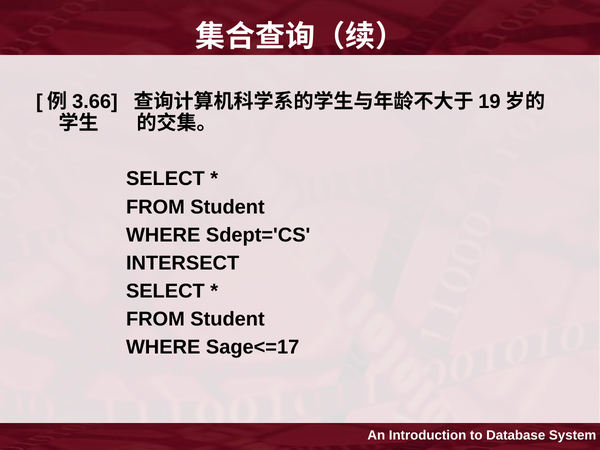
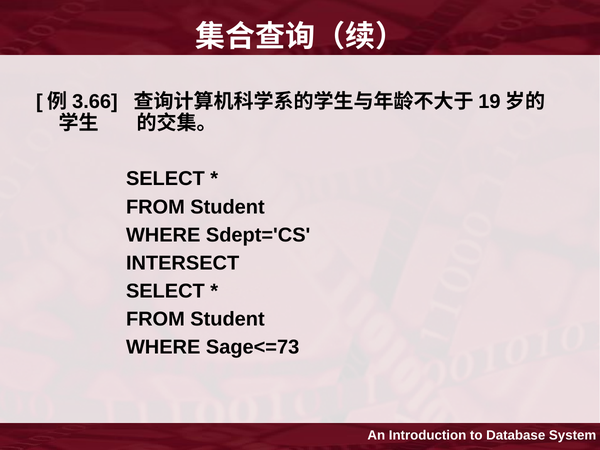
Sage<=17: Sage<=17 -> Sage<=73
